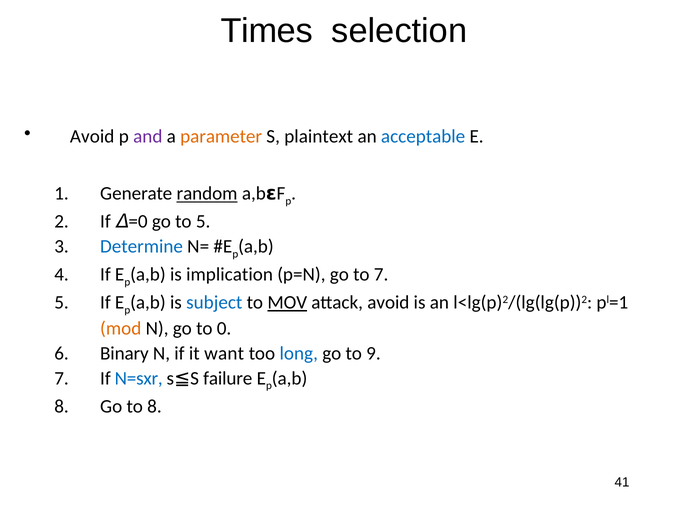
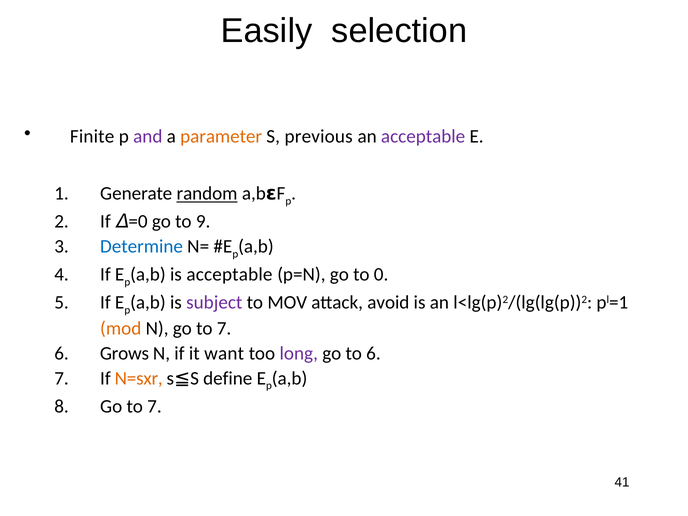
Times: Times -> Easily
Avoid at (92, 137): Avoid -> Finite
plaintext: plaintext -> previous
acceptable at (423, 137) colour: blue -> purple
to 5: 5 -> 9
is implication: implication -> acceptable
to 7: 7 -> 0
subject colour: blue -> purple
MOV underline: present -> none
N go to 0: 0 -> 7
Binary: Binary -> Grows
long colour: blue -> purple
to 9: 9 -> 6
N=sxr colour: blue -> orange
failure: failure -> define
8 at (154, 406): 8 -> 7
